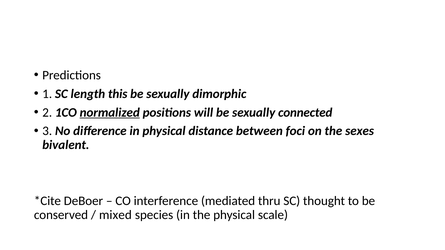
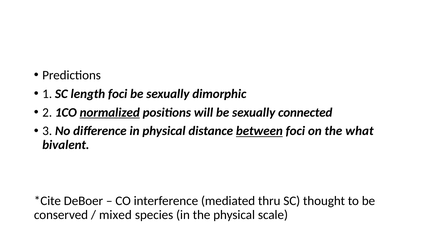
length this: this -> foci
between underline: none -> present
sexes: sexes -> what
